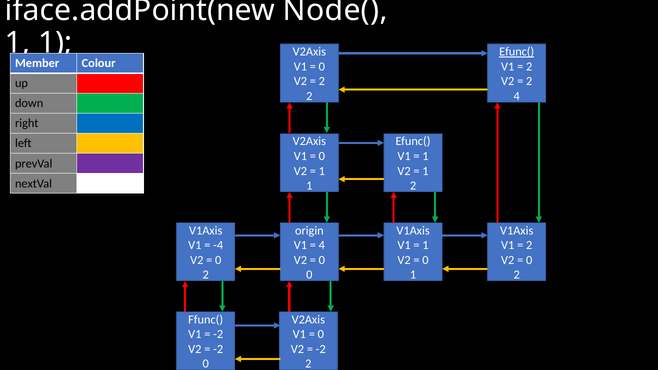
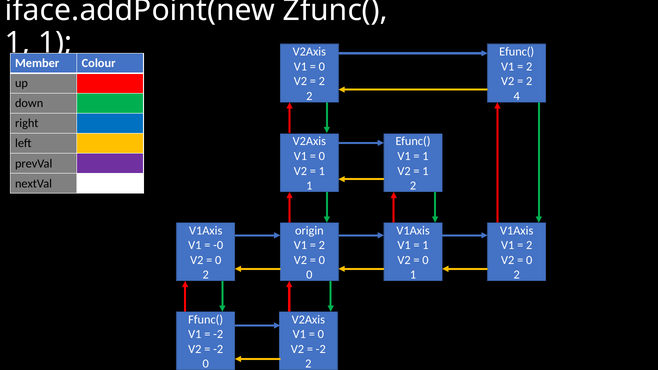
Node(: Node( -> Zfunc(
Efunc( at (517, 52) underline: present -> none
-4: -4 -> -0
4 at (322, 245): 4 -> 2
